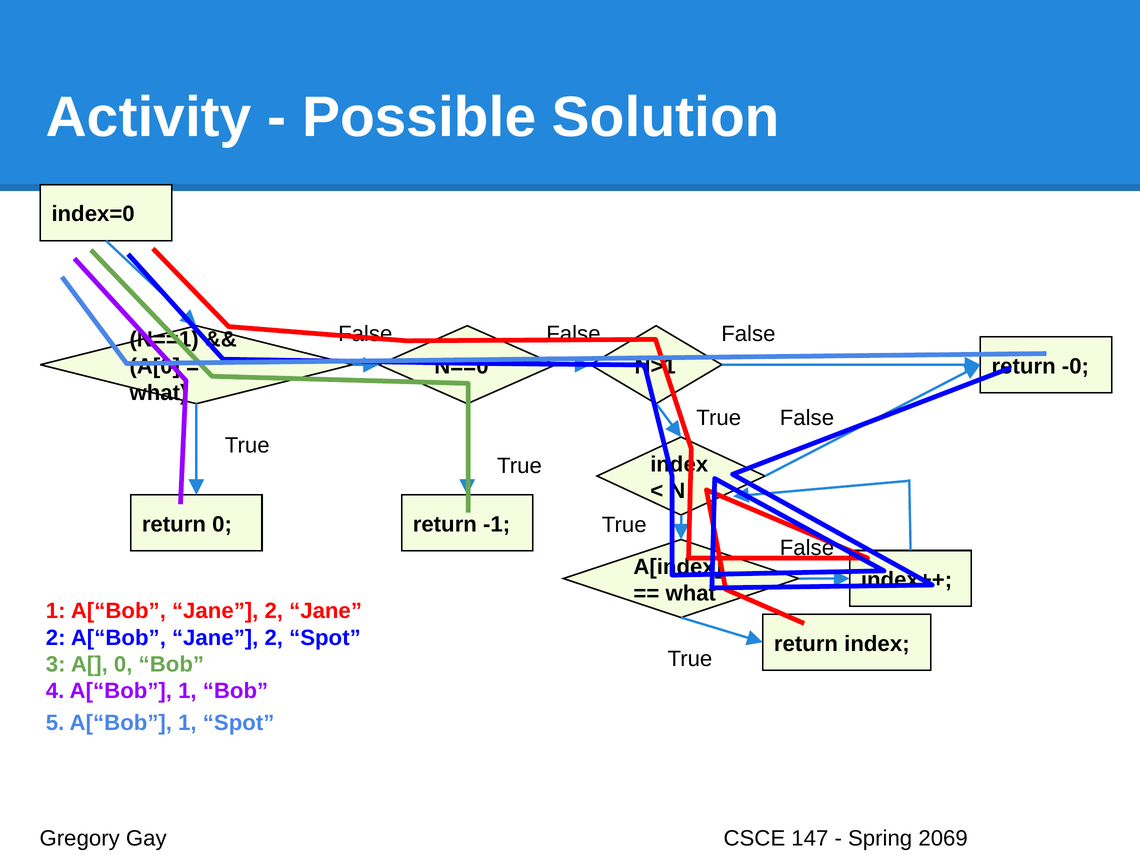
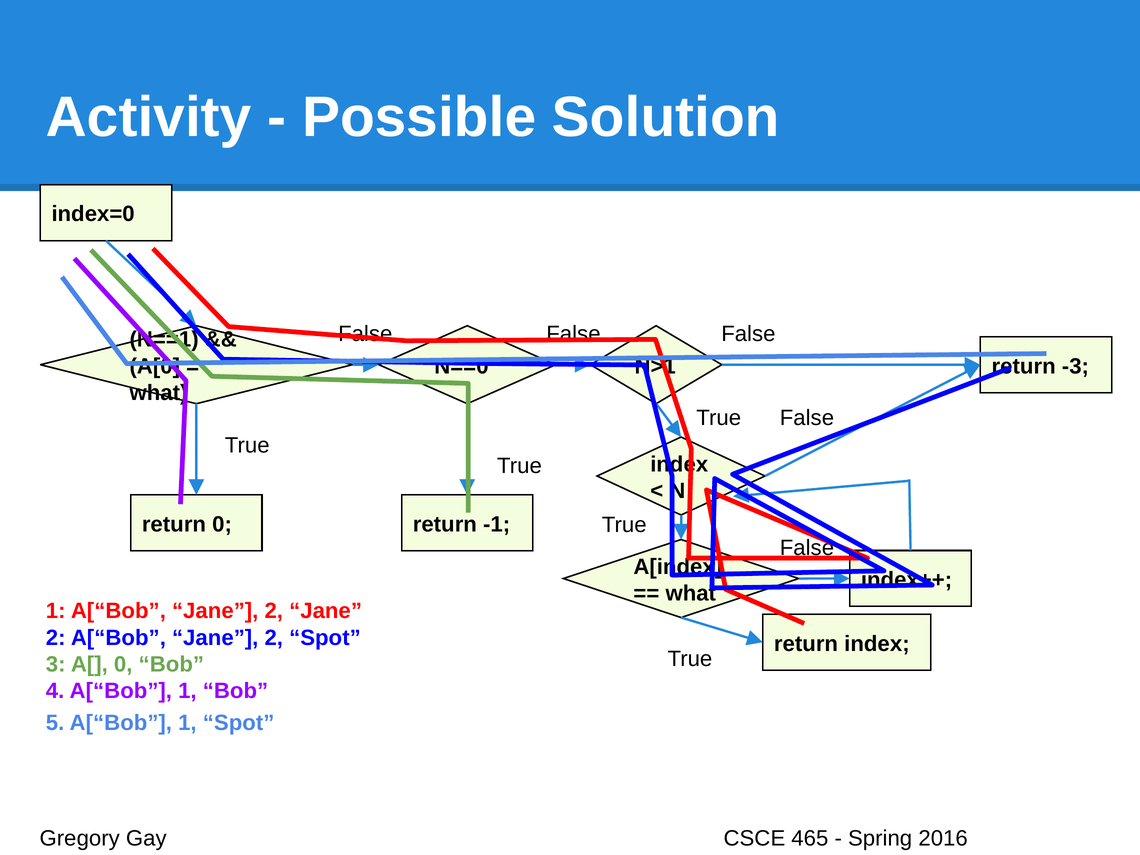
-0: -0 -> -3
147: 147 -> 465
2069: 2069 -> 2016
